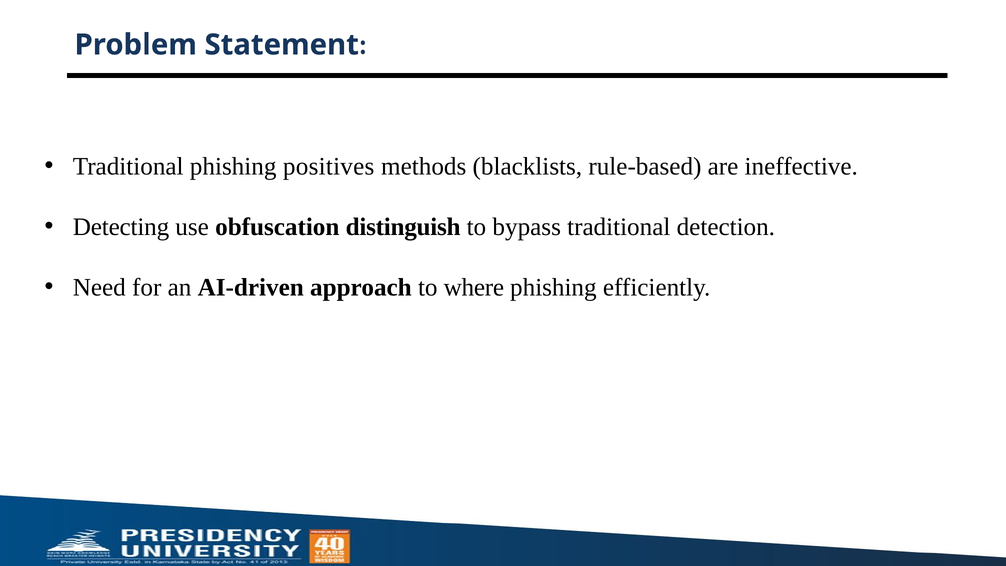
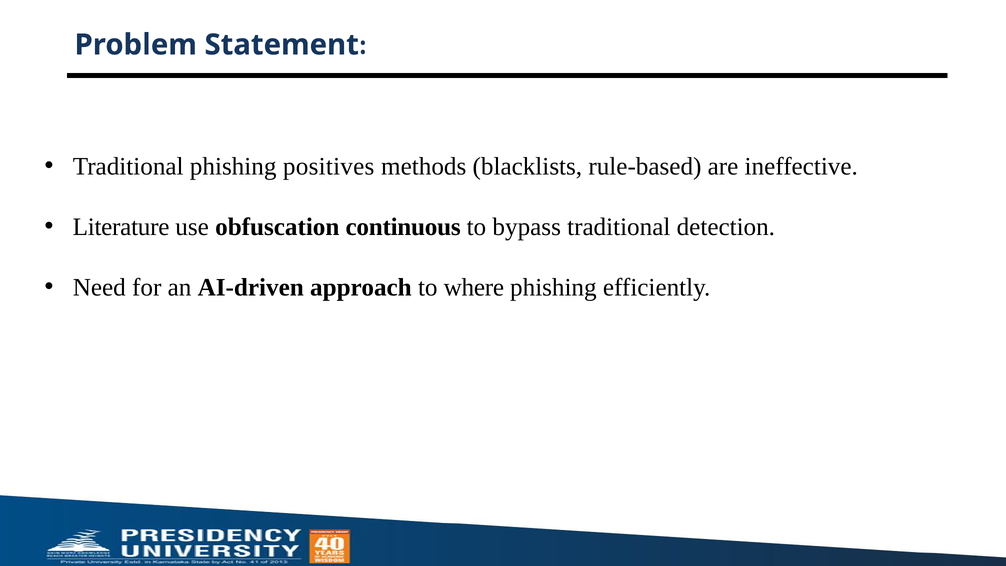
Detecting: Detecting -> Literature
distinguish: distinguish -> continuous
